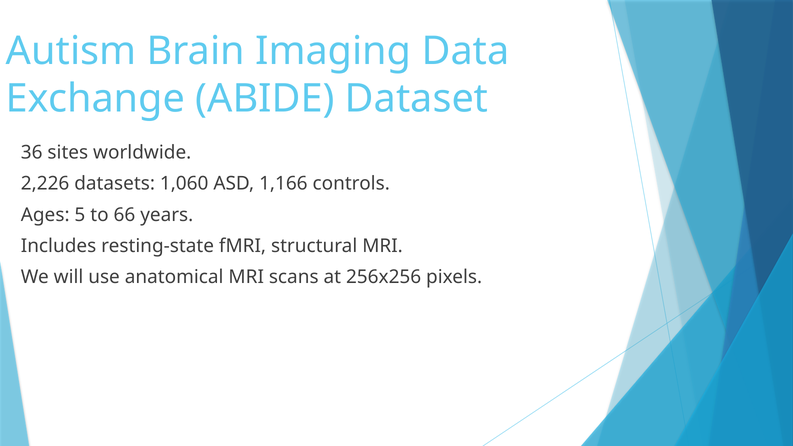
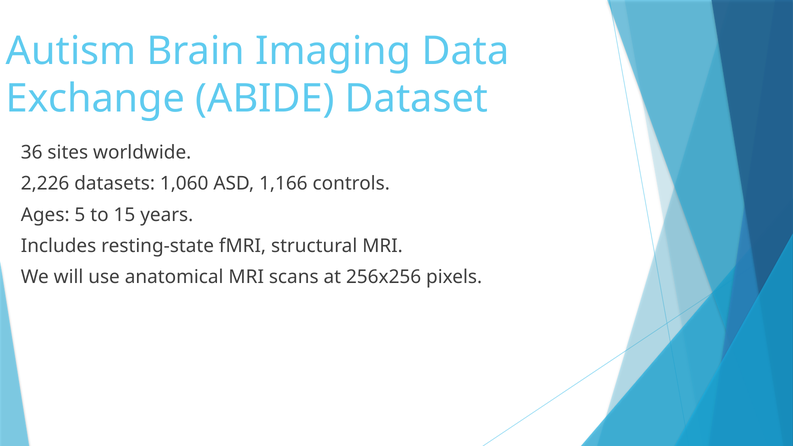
66: 66 -> 15
